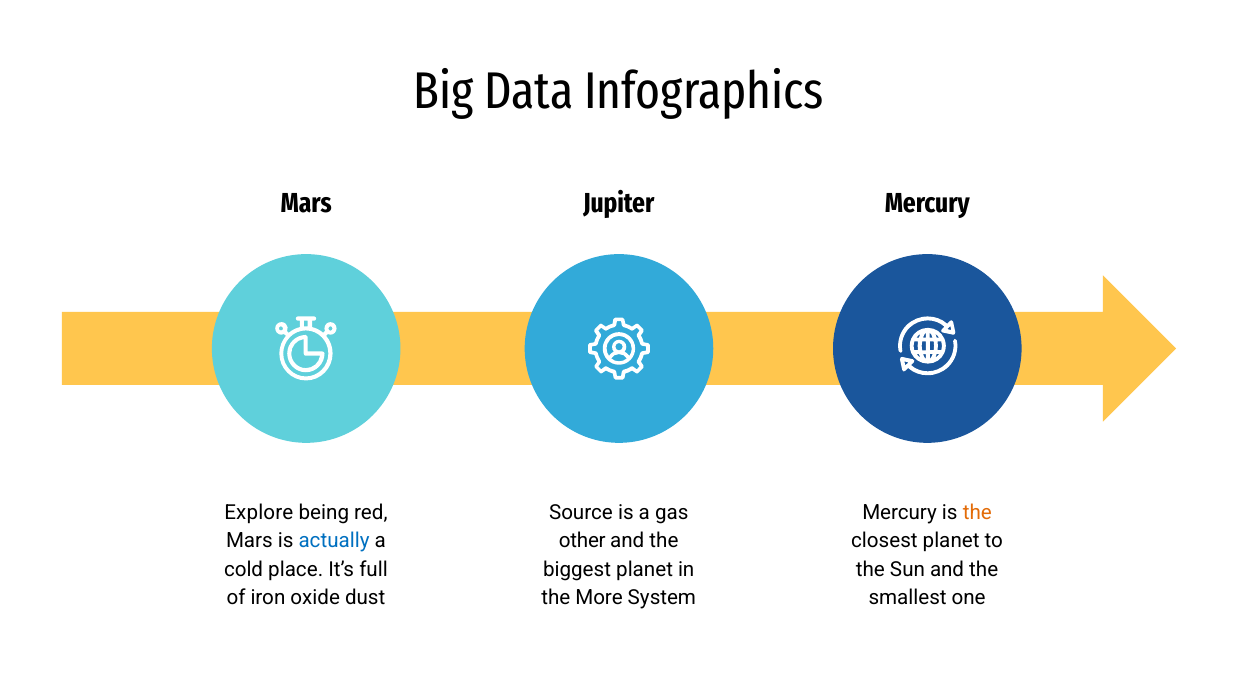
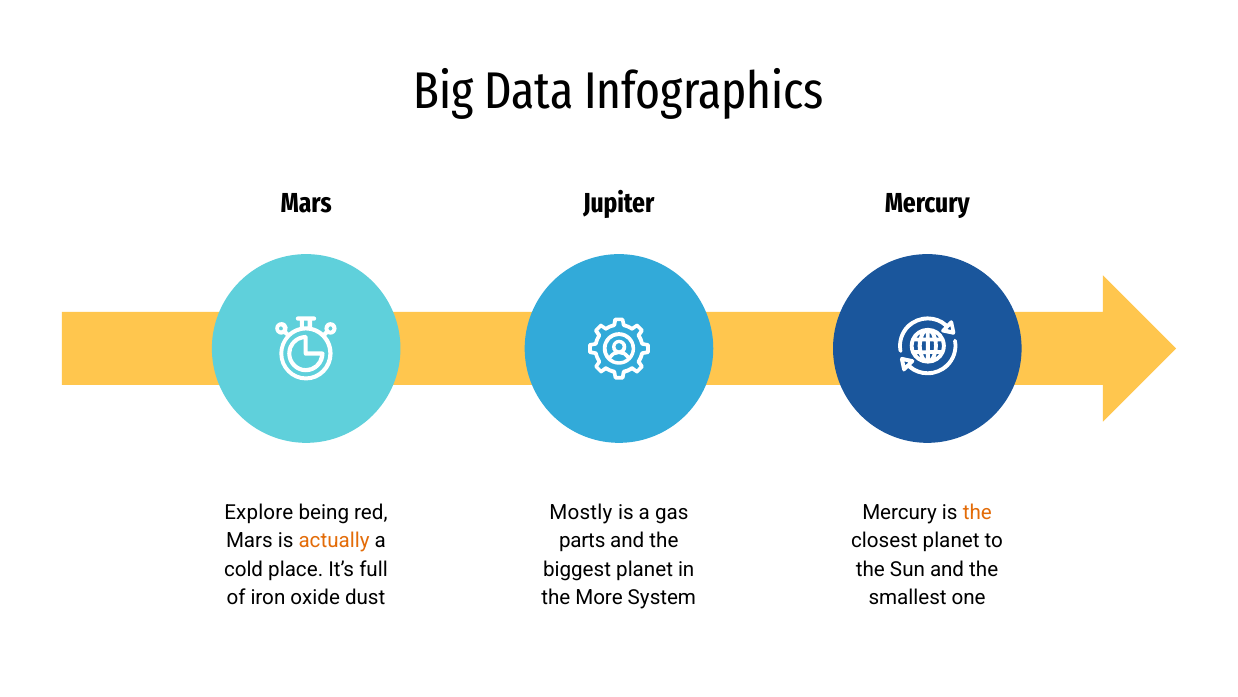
Source: Source -> Mostly
actually colour: blue -> orange
other: other -> parts
